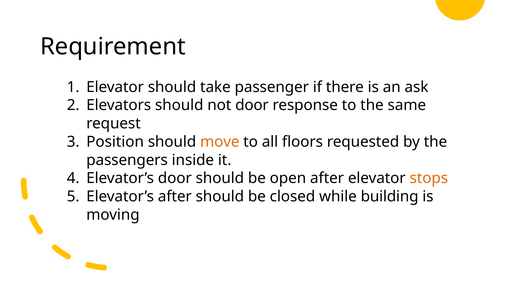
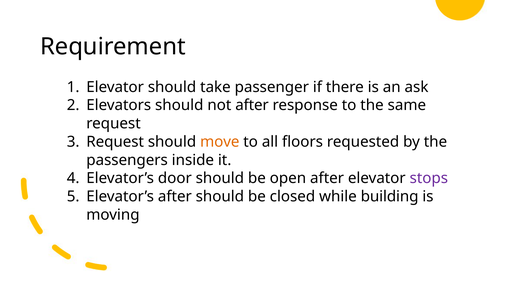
not door: door -> after
Position at (115, 142): Position -> Request
stops colour: orange -> purple
